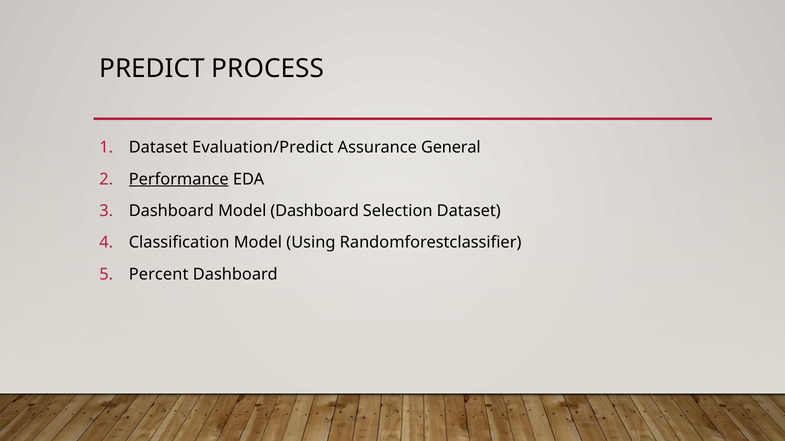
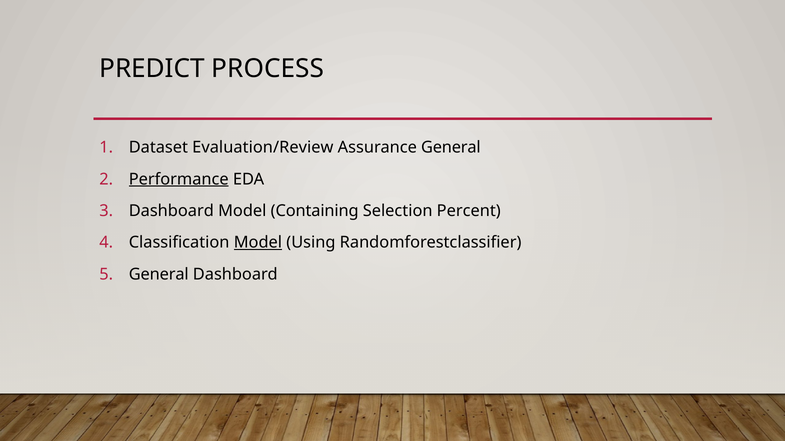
Evaluation/Predict: Evaluation/Predict -> Evaluation/Review
Model Dashboard: Dashboard -> Containing
Selection Dataset: Dataset -> Percent
Model at (258, 243) underline: none -> present
Percent at (159, 275): Percent -> General
